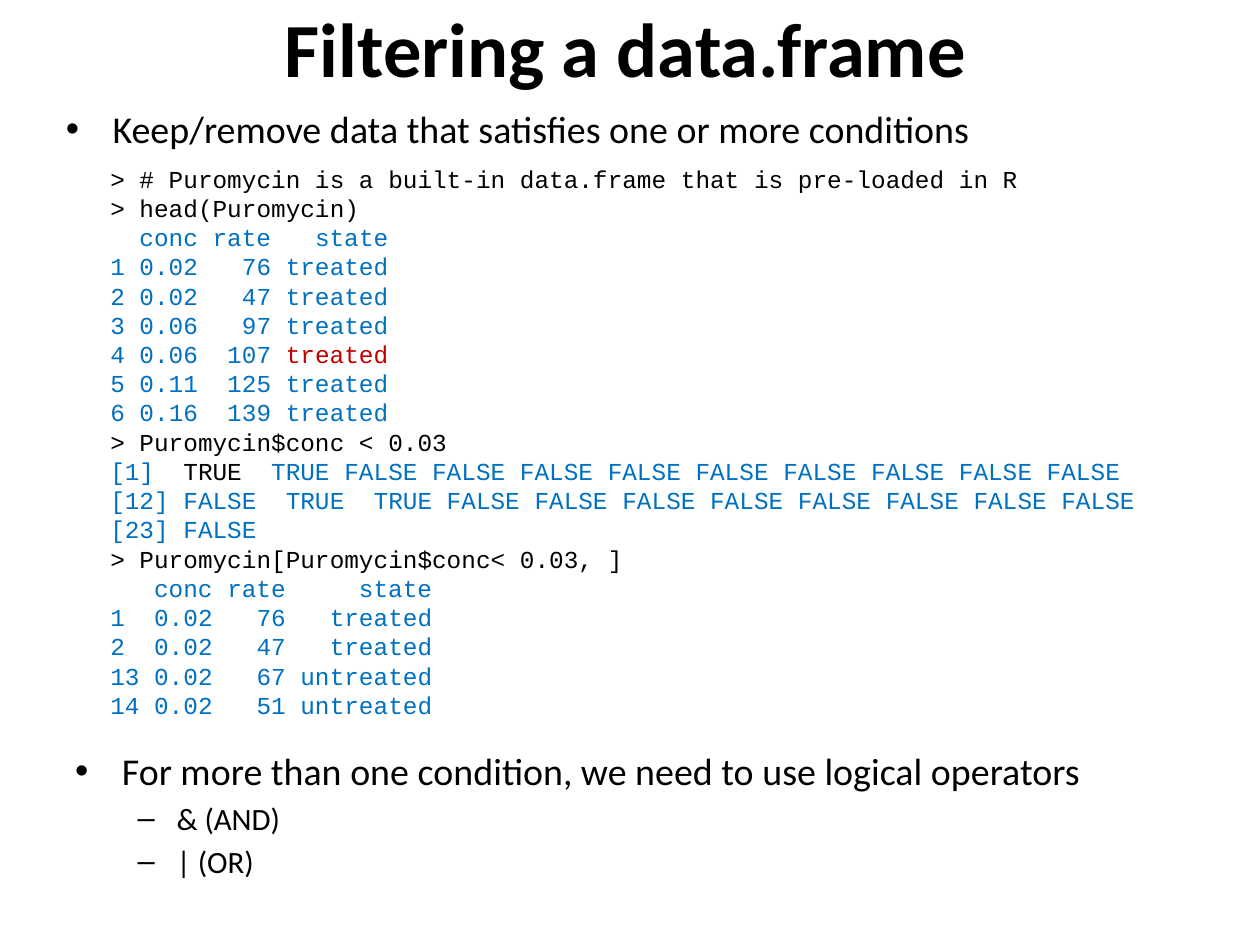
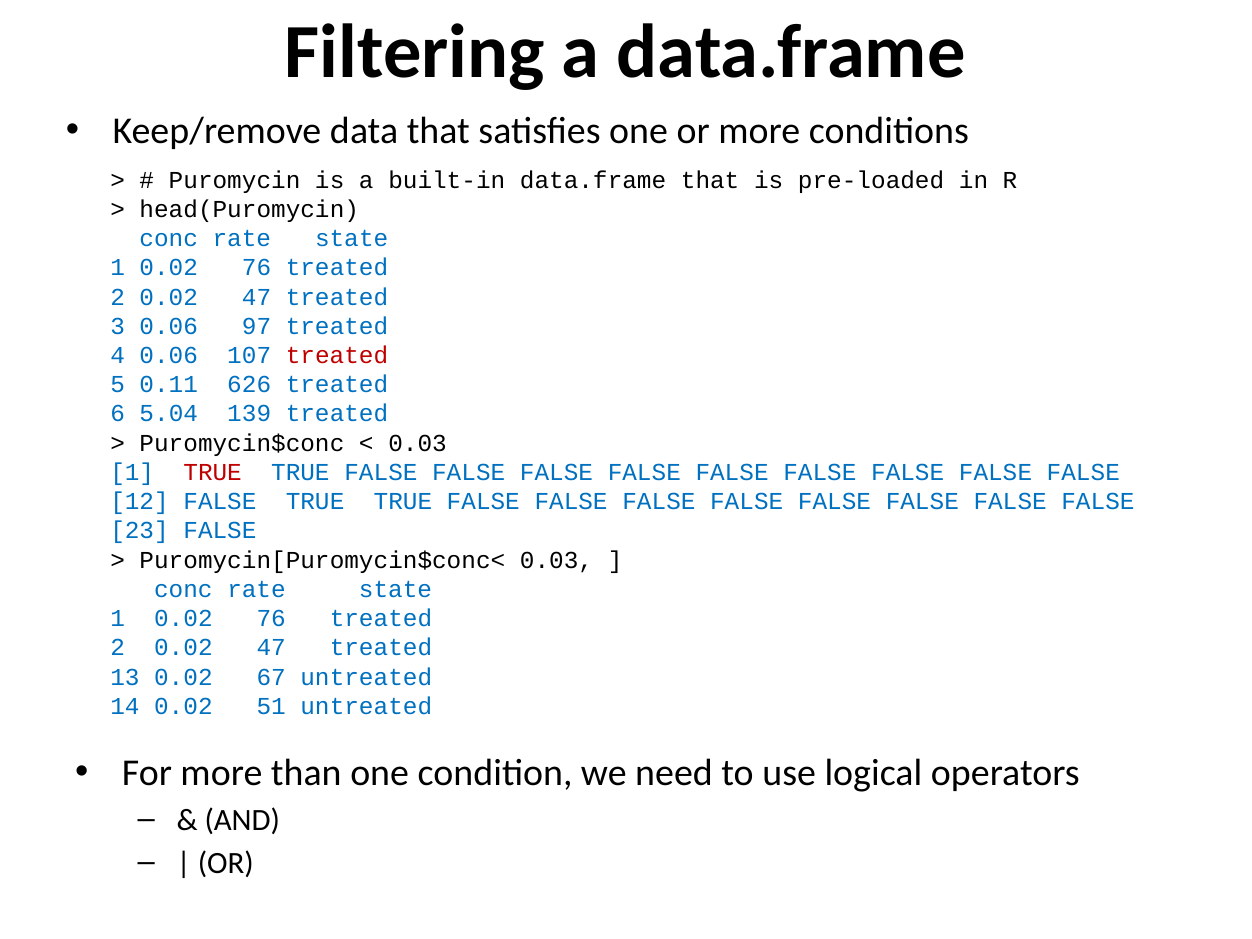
125: 125 -> 626
0.16: 0.16 -> 5.04
TRUE at (213, 472) colour: black -> red
